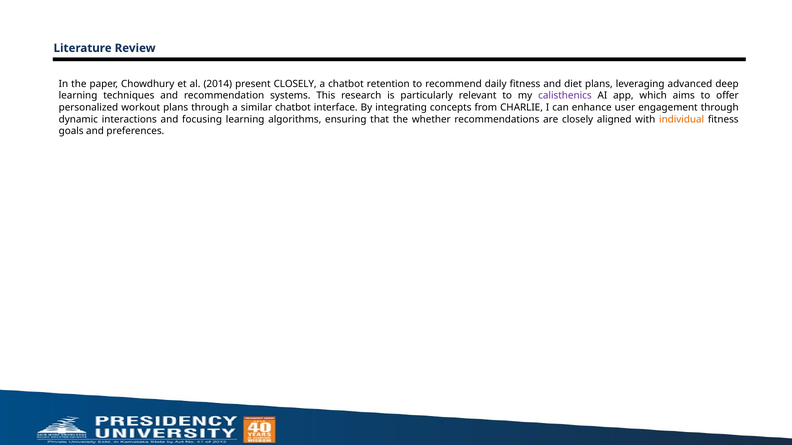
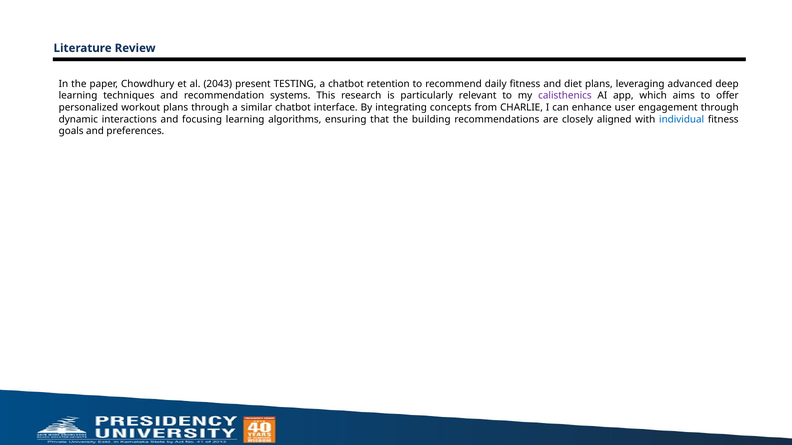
2014: 2014 -> 2043
present CLOSELY: CLOSELY -> TESTING
whether: whether -> building
individual colour: orange -> blue
